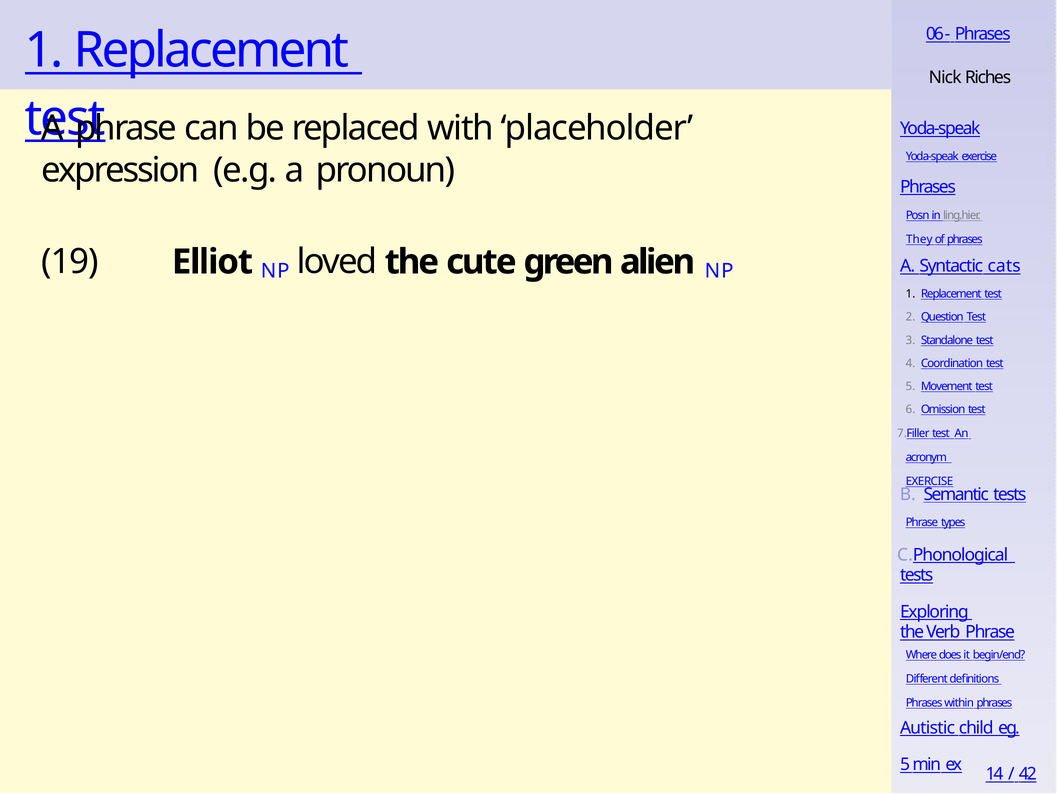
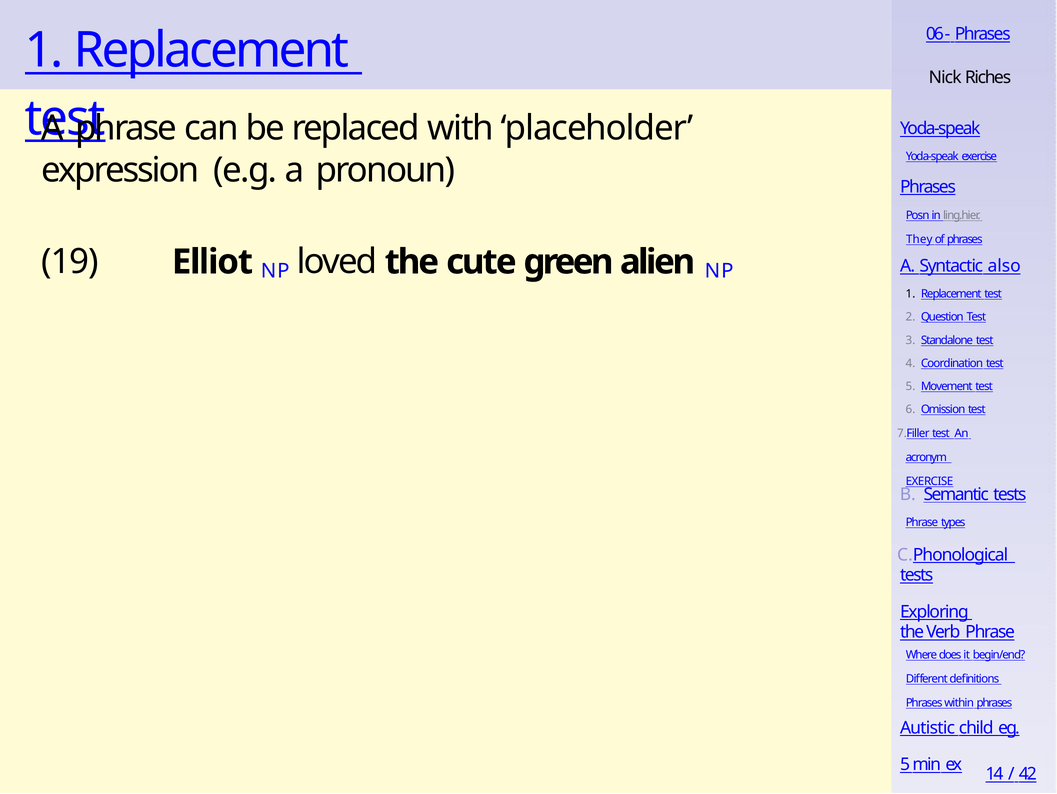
cats: cats -> also
